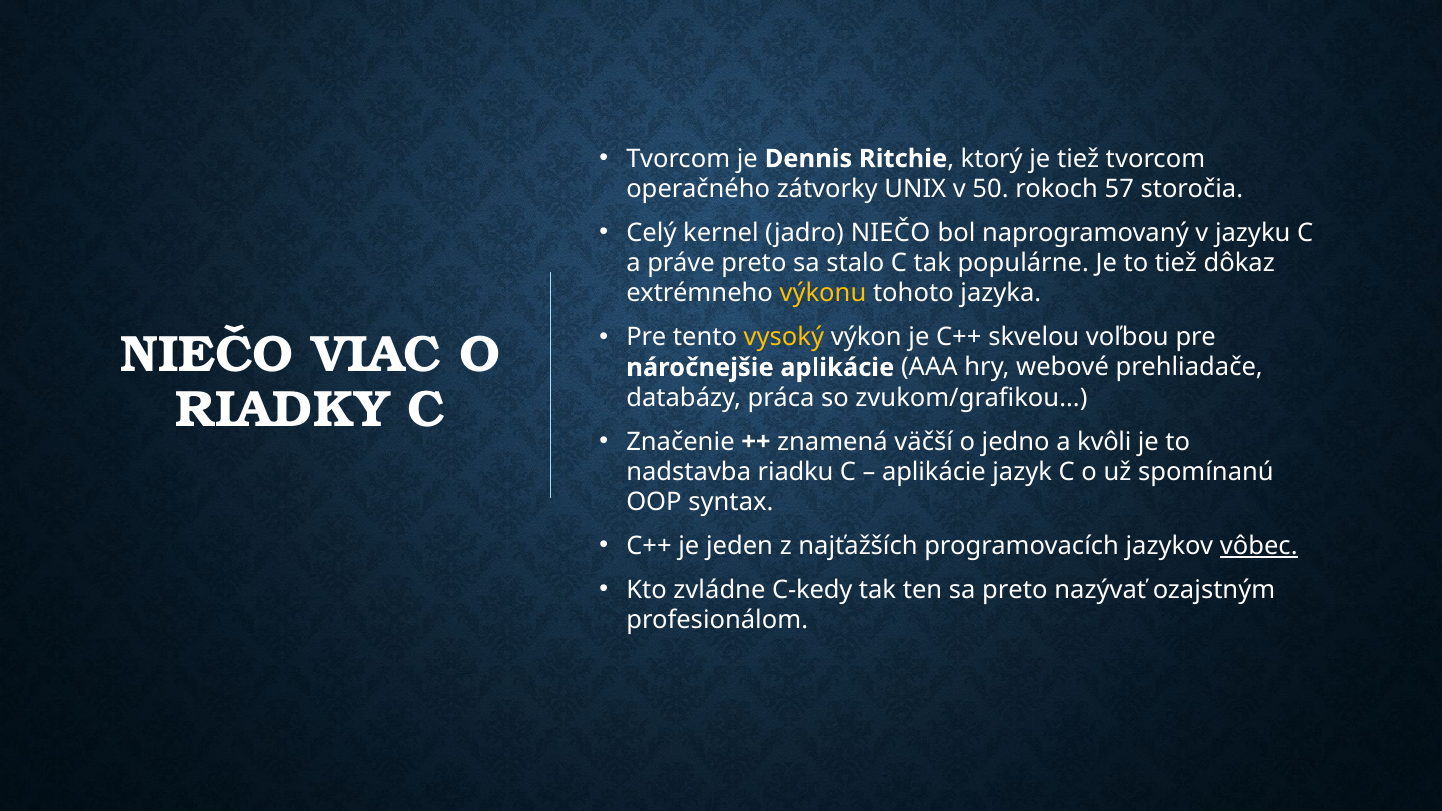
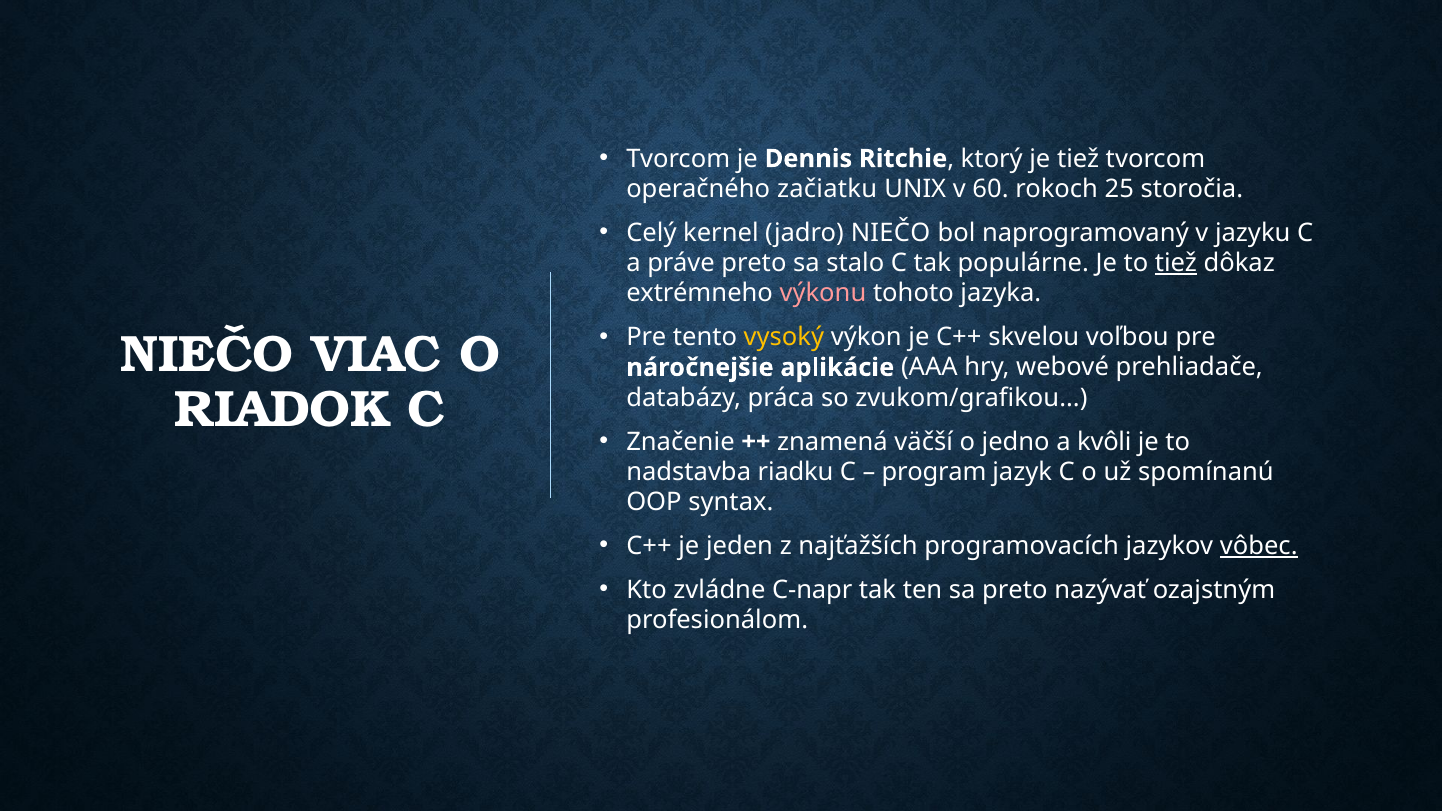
zátvorky: zátvorky -> začiatku
50: 50 -> 60
57: 57 -> 25
tiež at (1176, 263) underline: none -> present
výkonu colour: yellow -> pink
RIADKY: RIADKY -> RIADOK
aplikácie at (934, 472): aplikácie -> program
C-kedy: C-kedy -> C-napr
